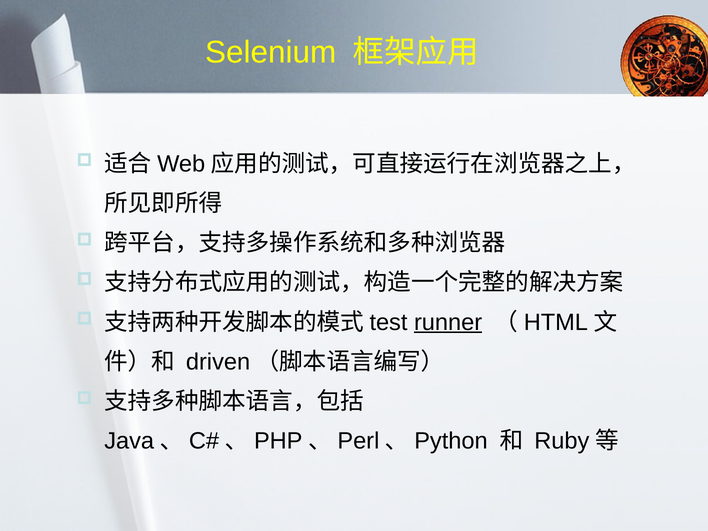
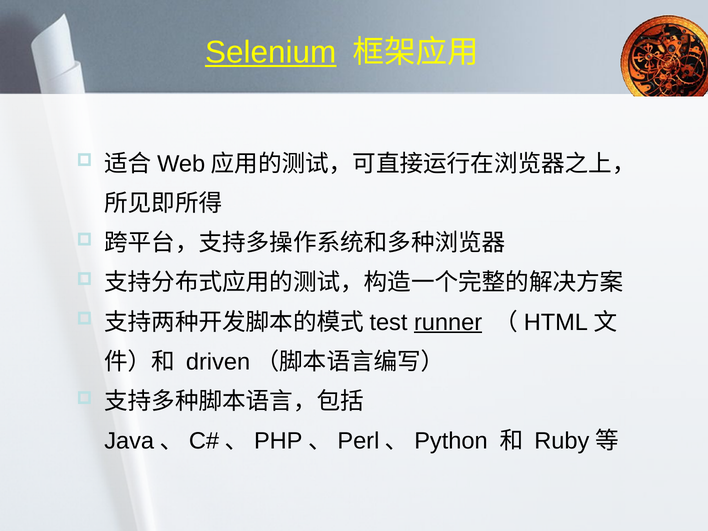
Selenium underline: none -> present
